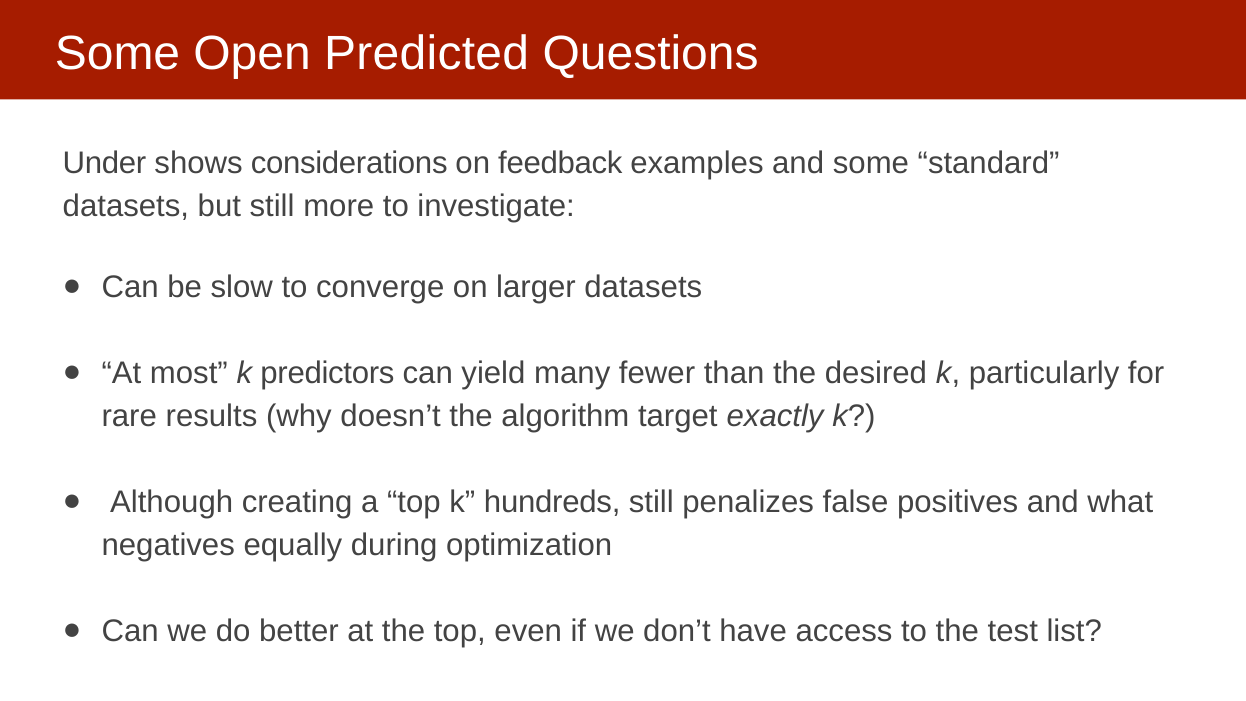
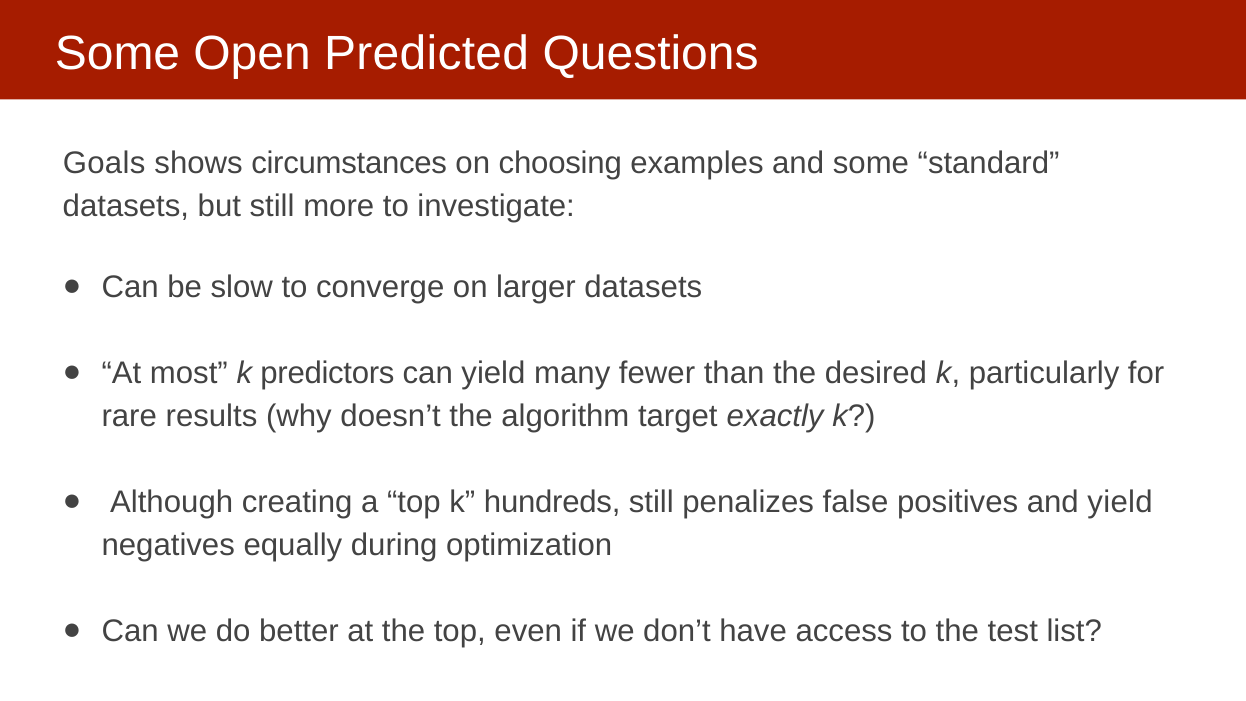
Under: Under -> Goals
considerations: considerations -> circumstances
feedback: feedback -> choosing
and what: what -> yield
